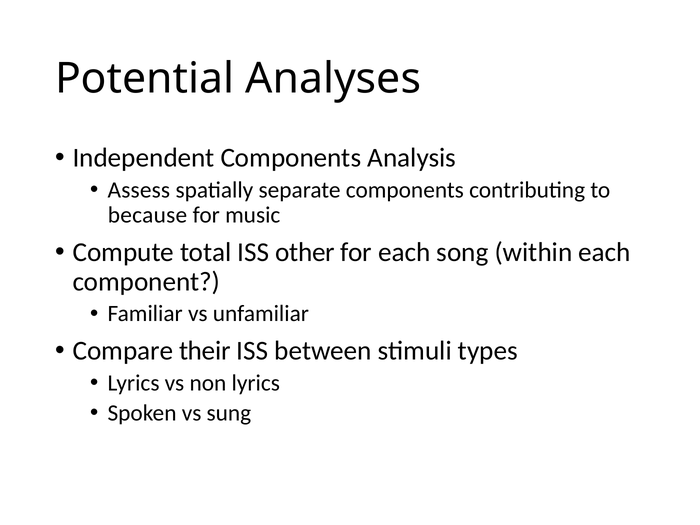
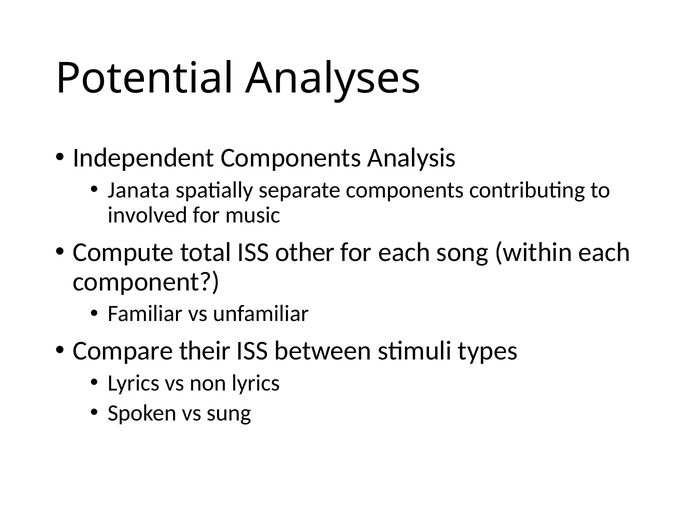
Assess: Assess -> Janata
because: because -> involved
